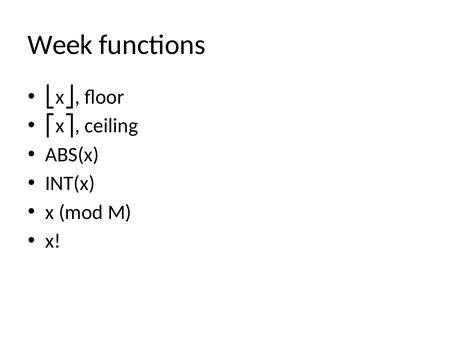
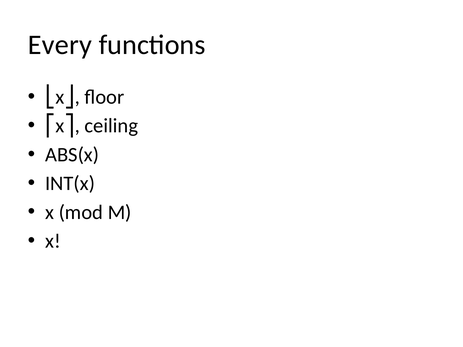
Week: Week -> Every
